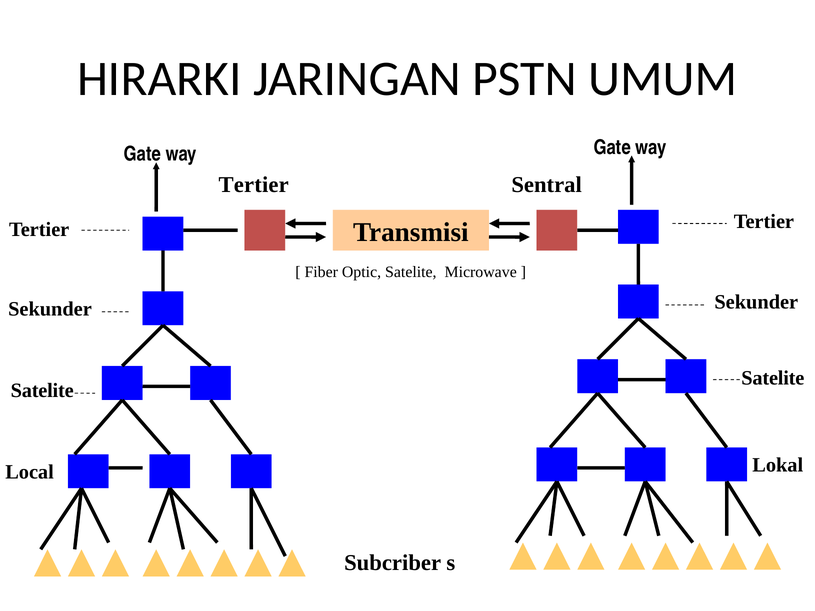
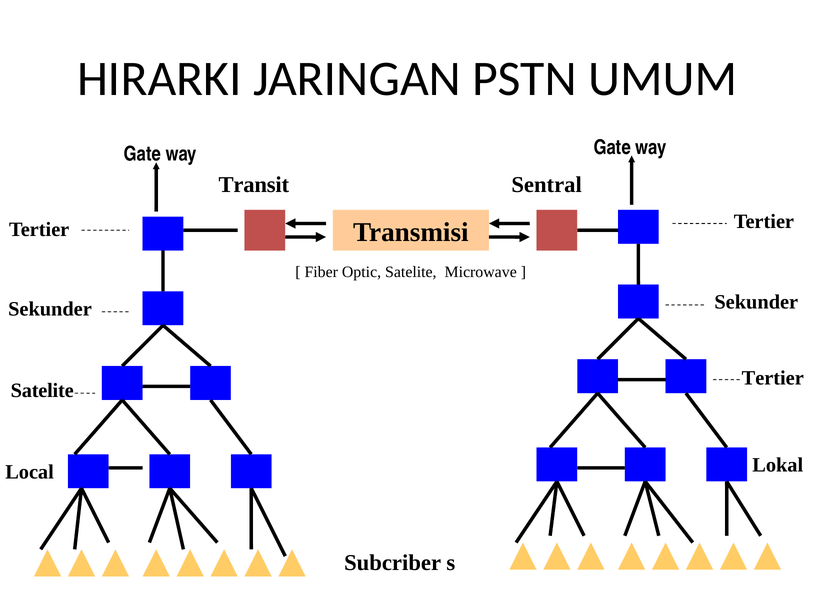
Tertier at (254, 185): Tertier -> Transit
Satelite at (773, 378): Satelite -> Tertier
